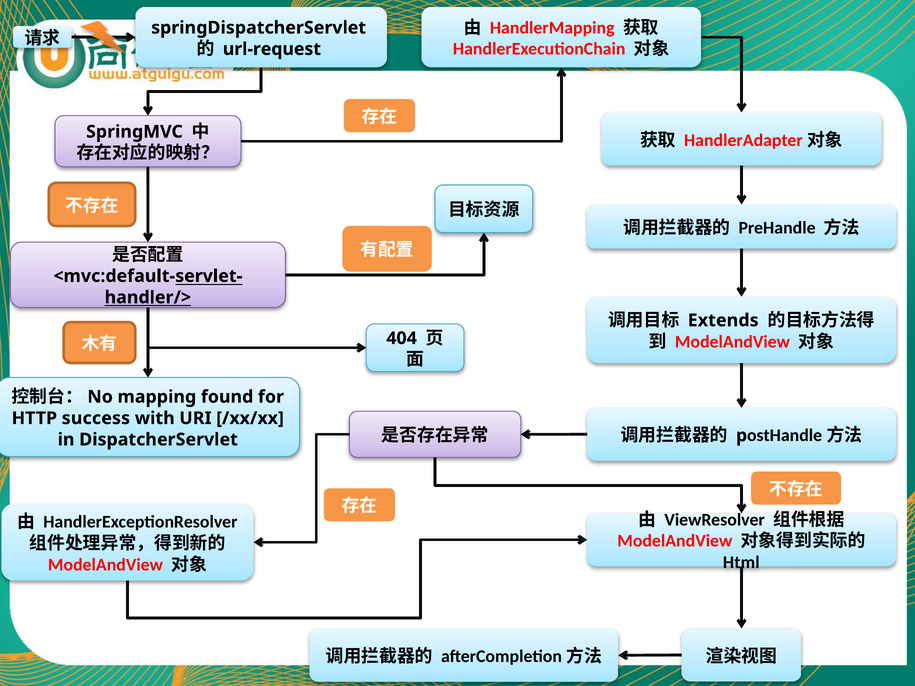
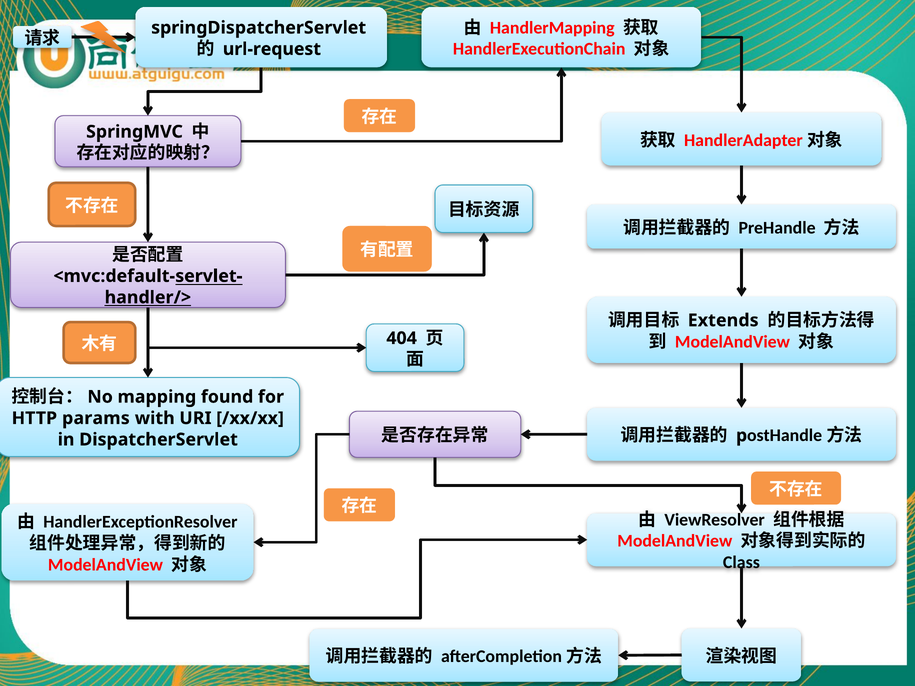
success: success -> params
Html: Html -> Class
